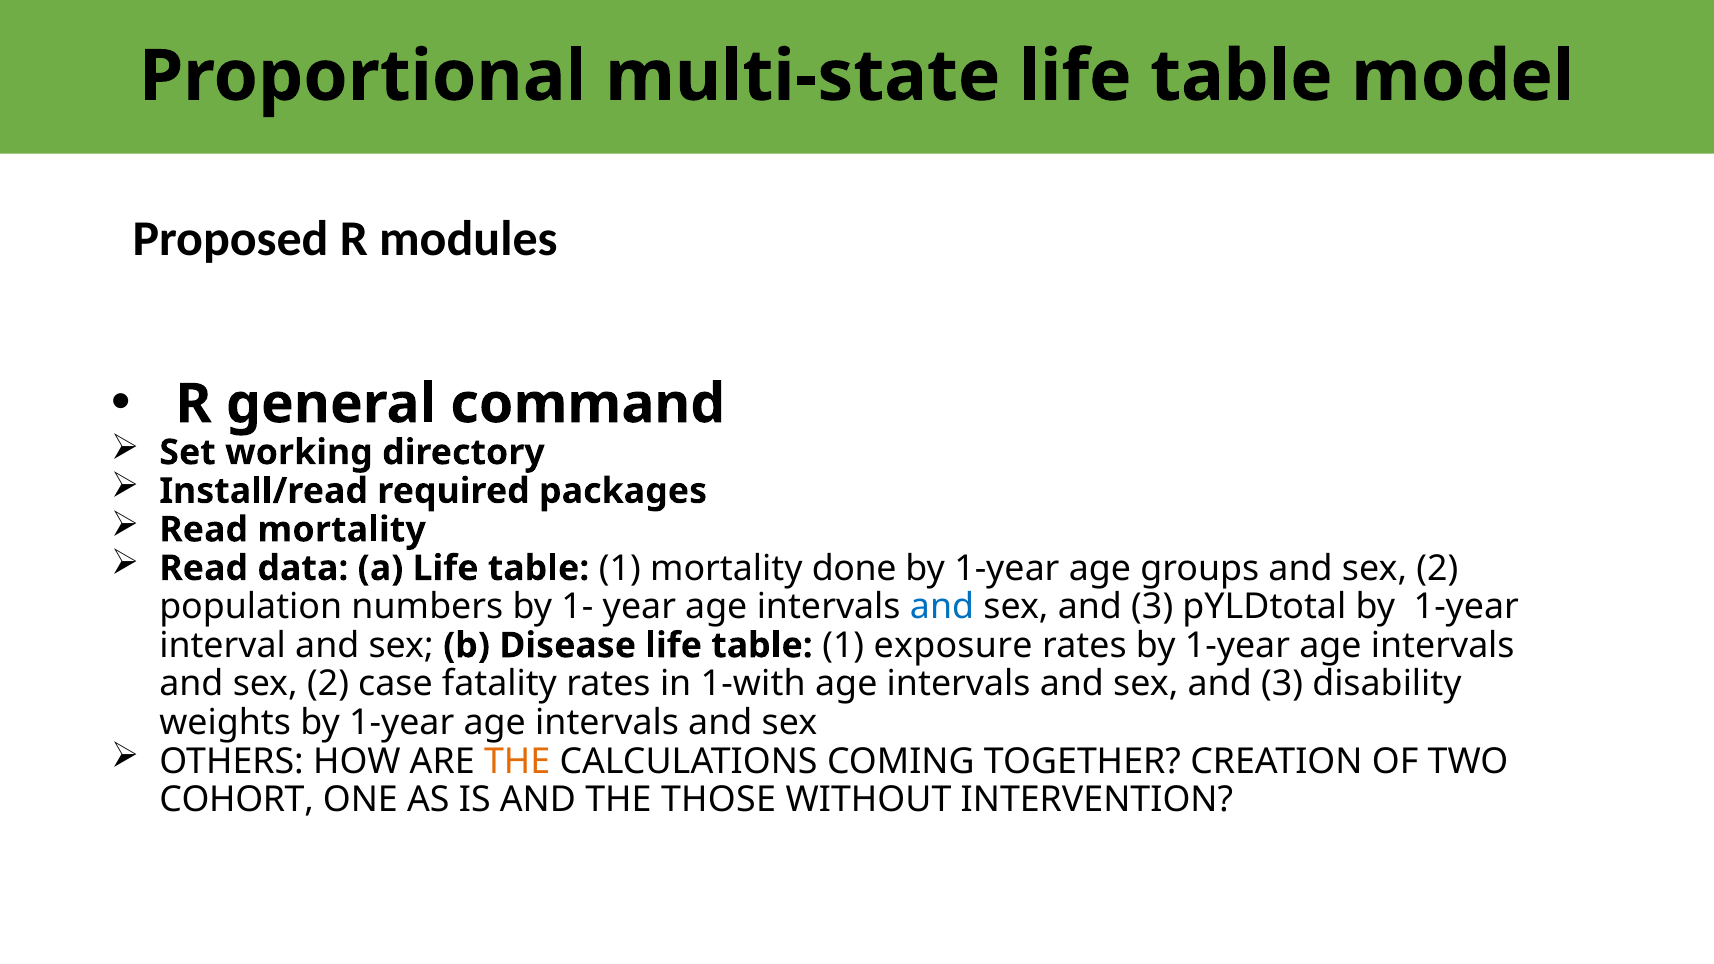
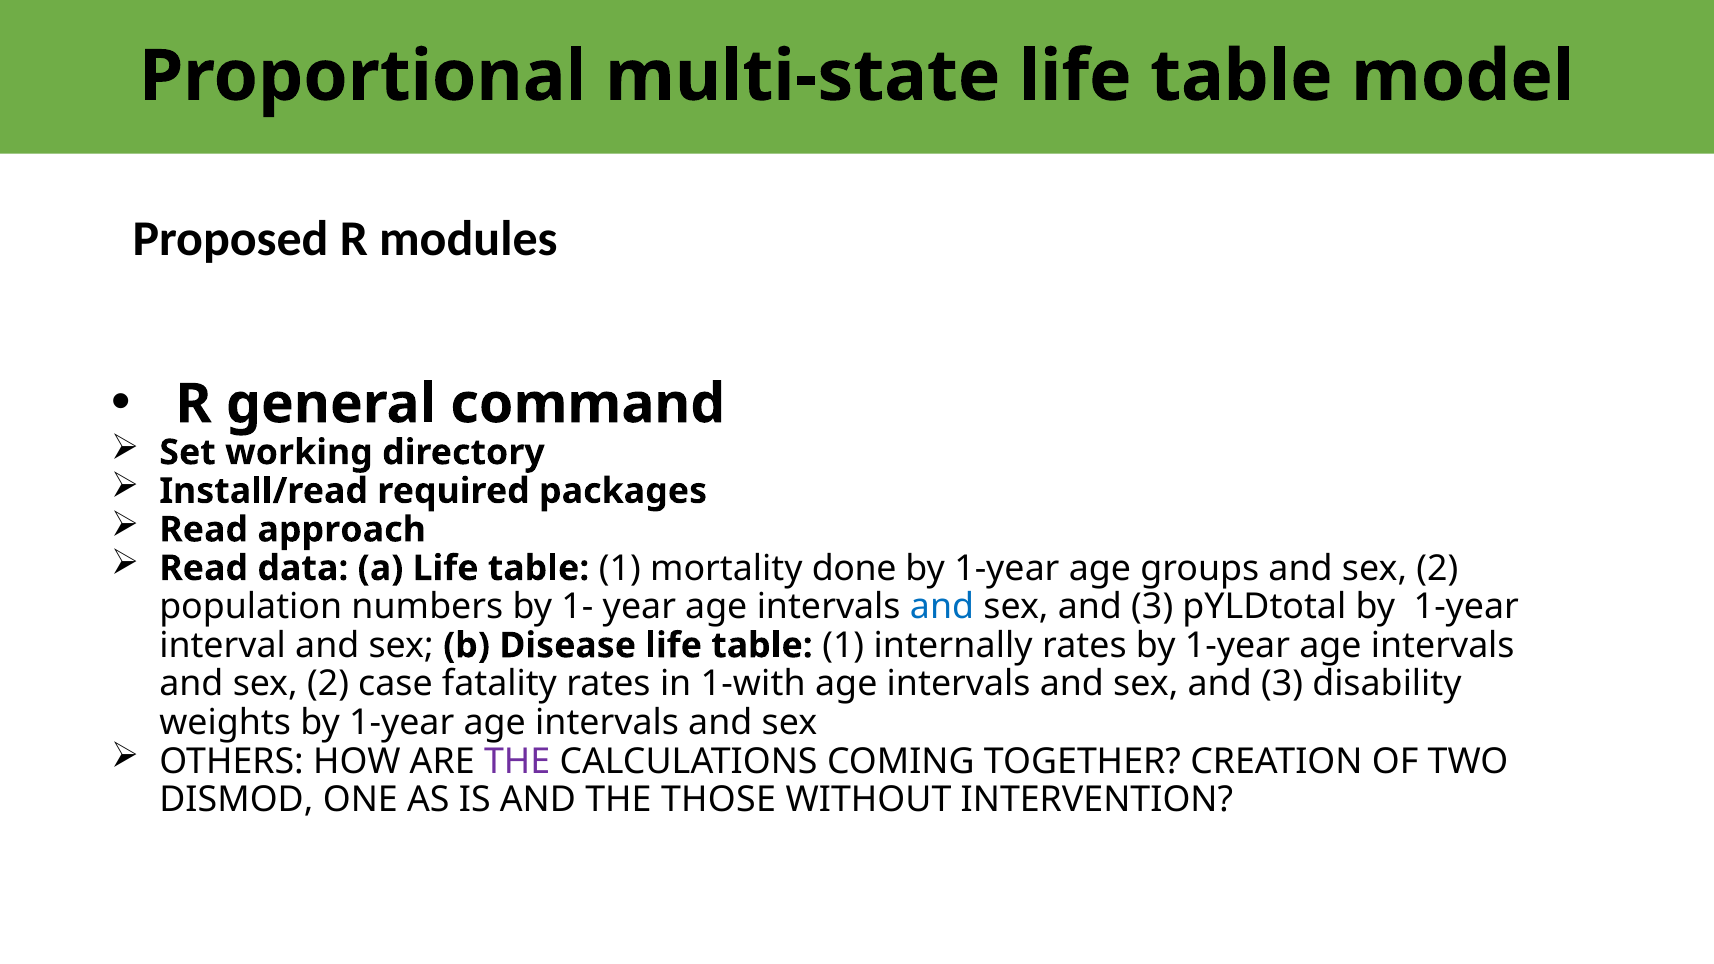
Read mortality: mortality -> approach
exposure: exposure -> internally
THE at (517, 761) colour: orange -> purple
COHORT: COHORT -> DISMOD
